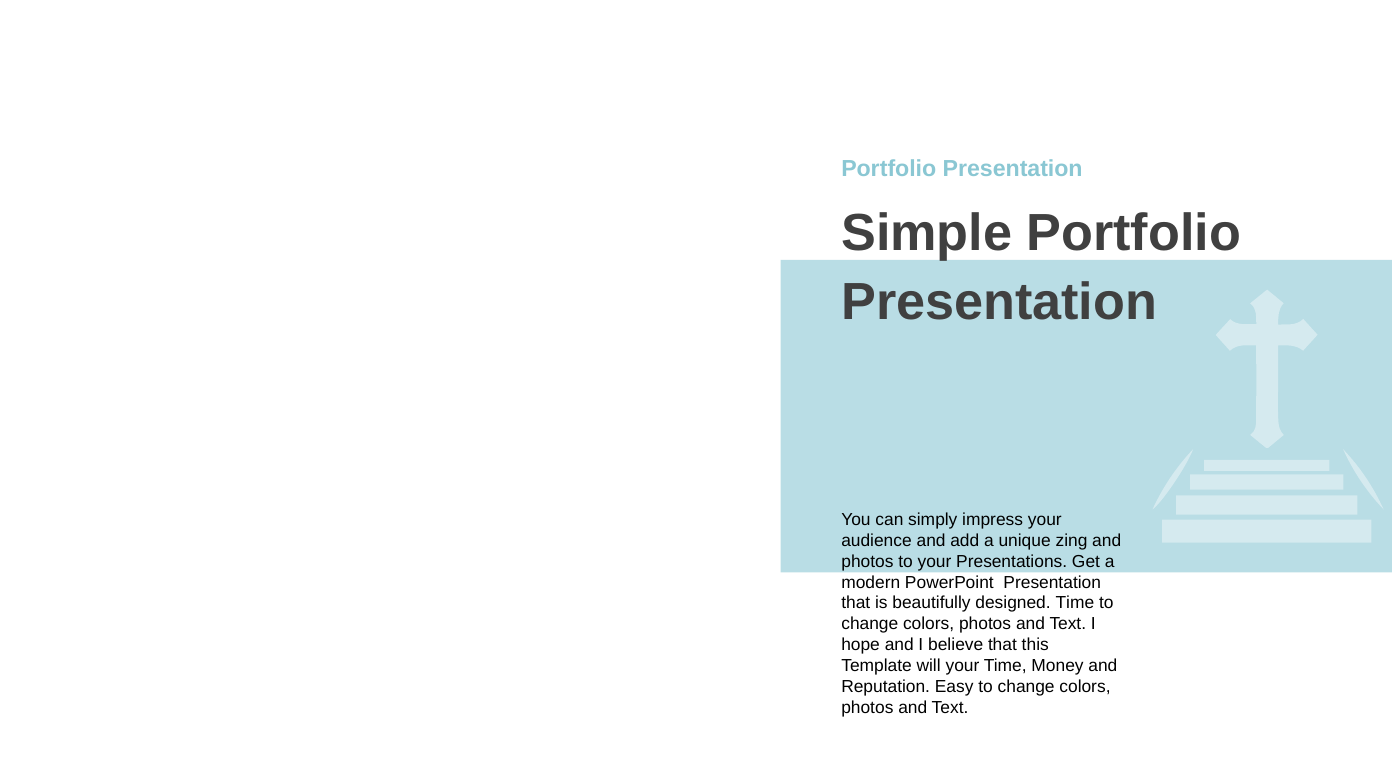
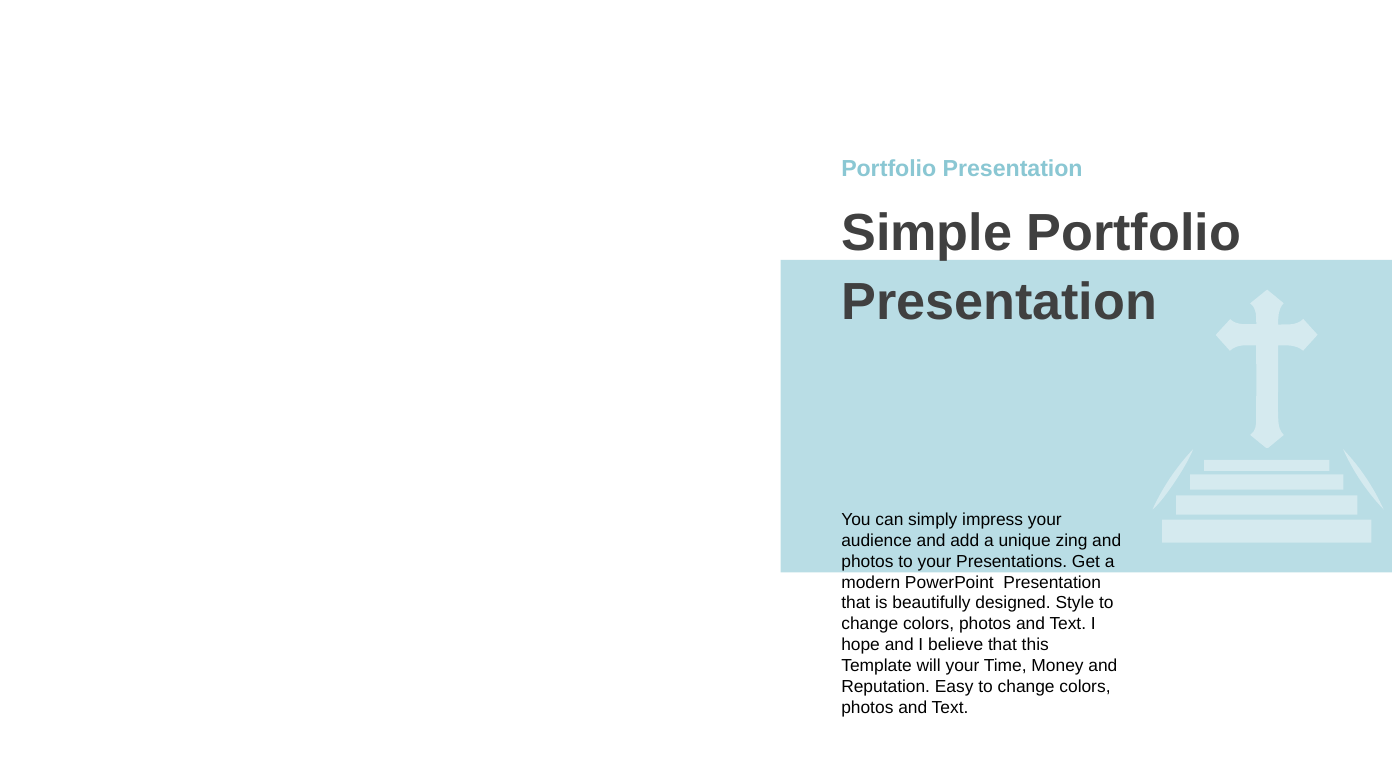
designed Time: Time -> Style
